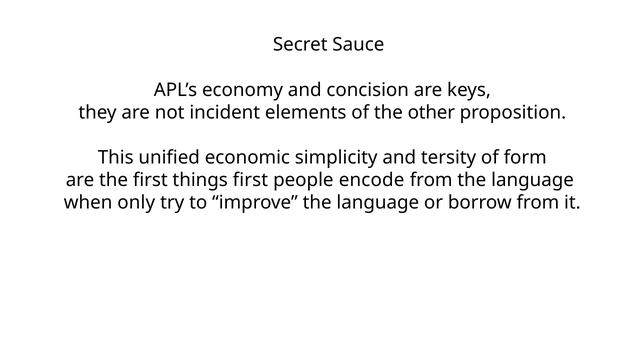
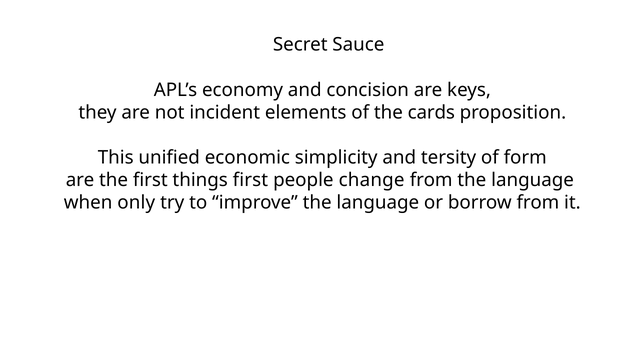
other: other -> cards
encode: encode -> change
